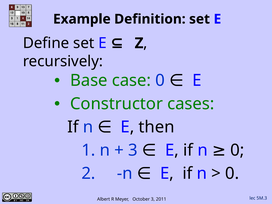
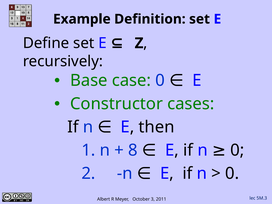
3 at (133, 150): 3 -> 8
